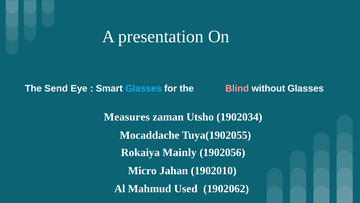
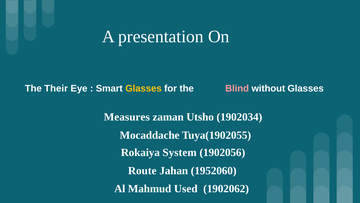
Send: Send -> Their
Glasses at (143, 88) colour: light blue -> yellow
Mainly: Mainly -> System
Micro: Micro -> Route
1902010: 1902010 -> 1952060
